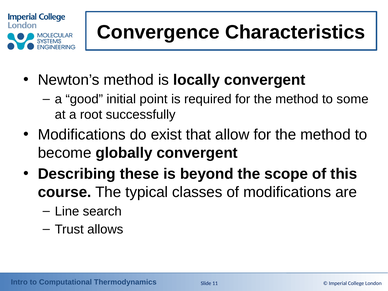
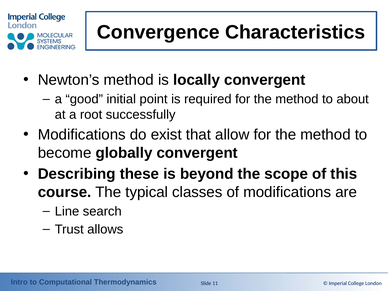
some: some -> about
